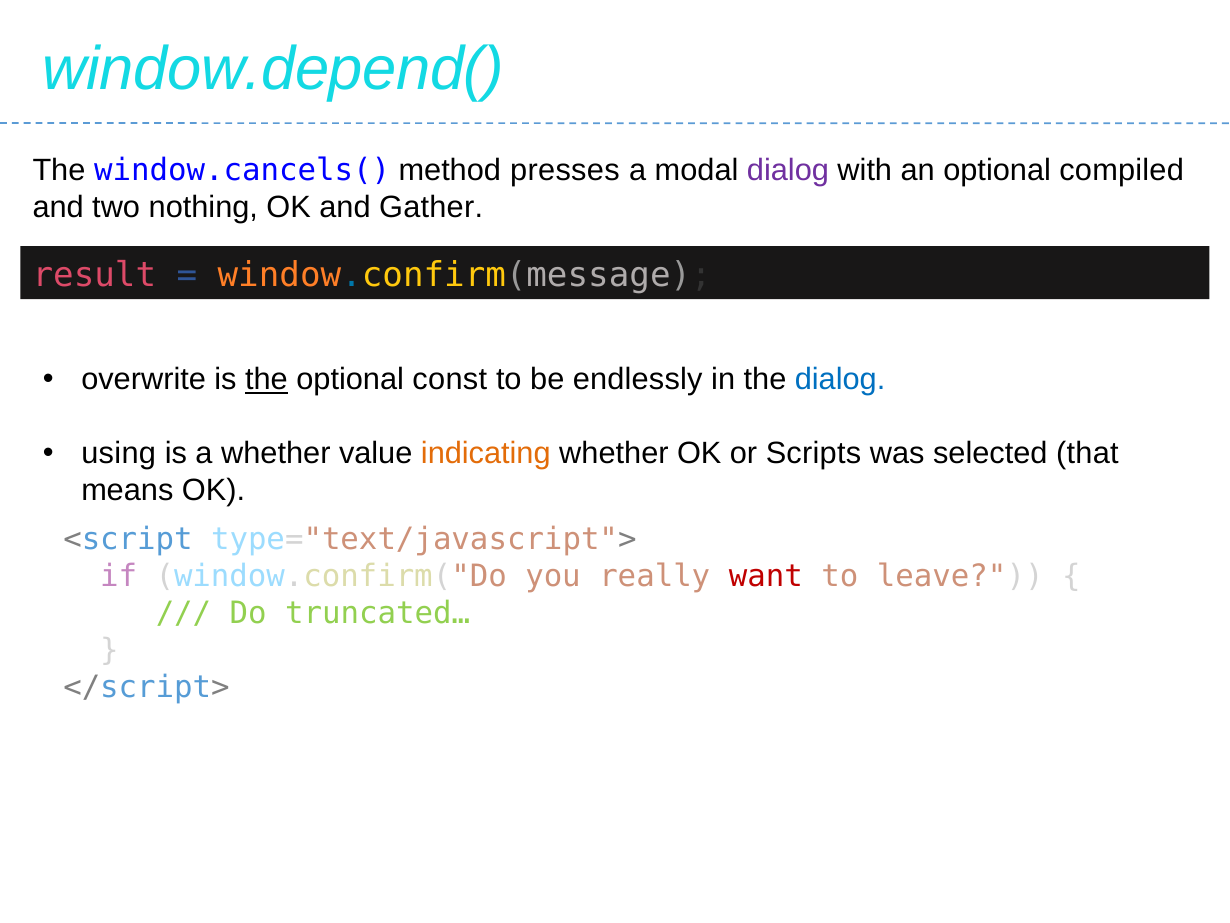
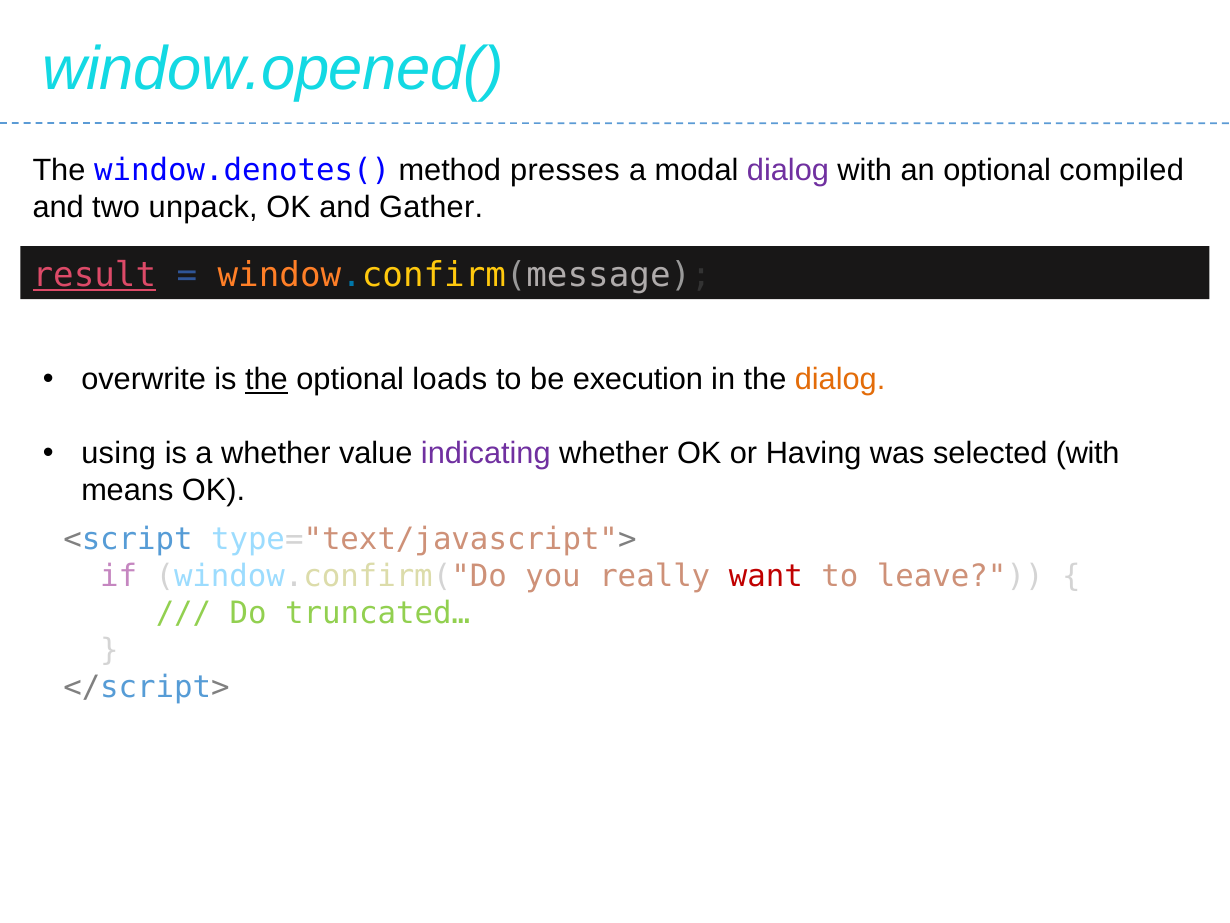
window.depend(: window.depend( -> window.opened(
window.cancels(: window.cancels( -> window.denotes(
nothing: nothing -> unpack
result underline: none -> present
const: const -> loads
endlessly: endlessly -> execution
dialog at (840, 380) colour: blue -> orange
indicating colour: orange -> purple
Scripts: Scripts -> Having
selected that: that -> with
